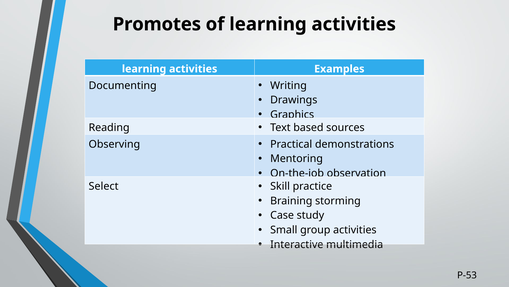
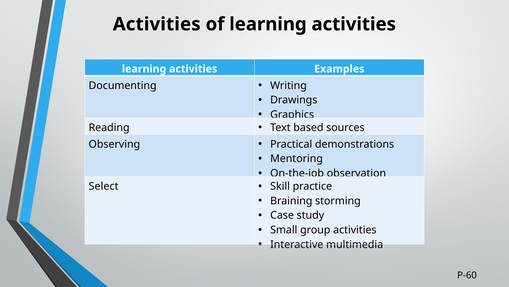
Promotes at (157, 24): Promotes -> Activities
P-53: P-53 -> P-60
